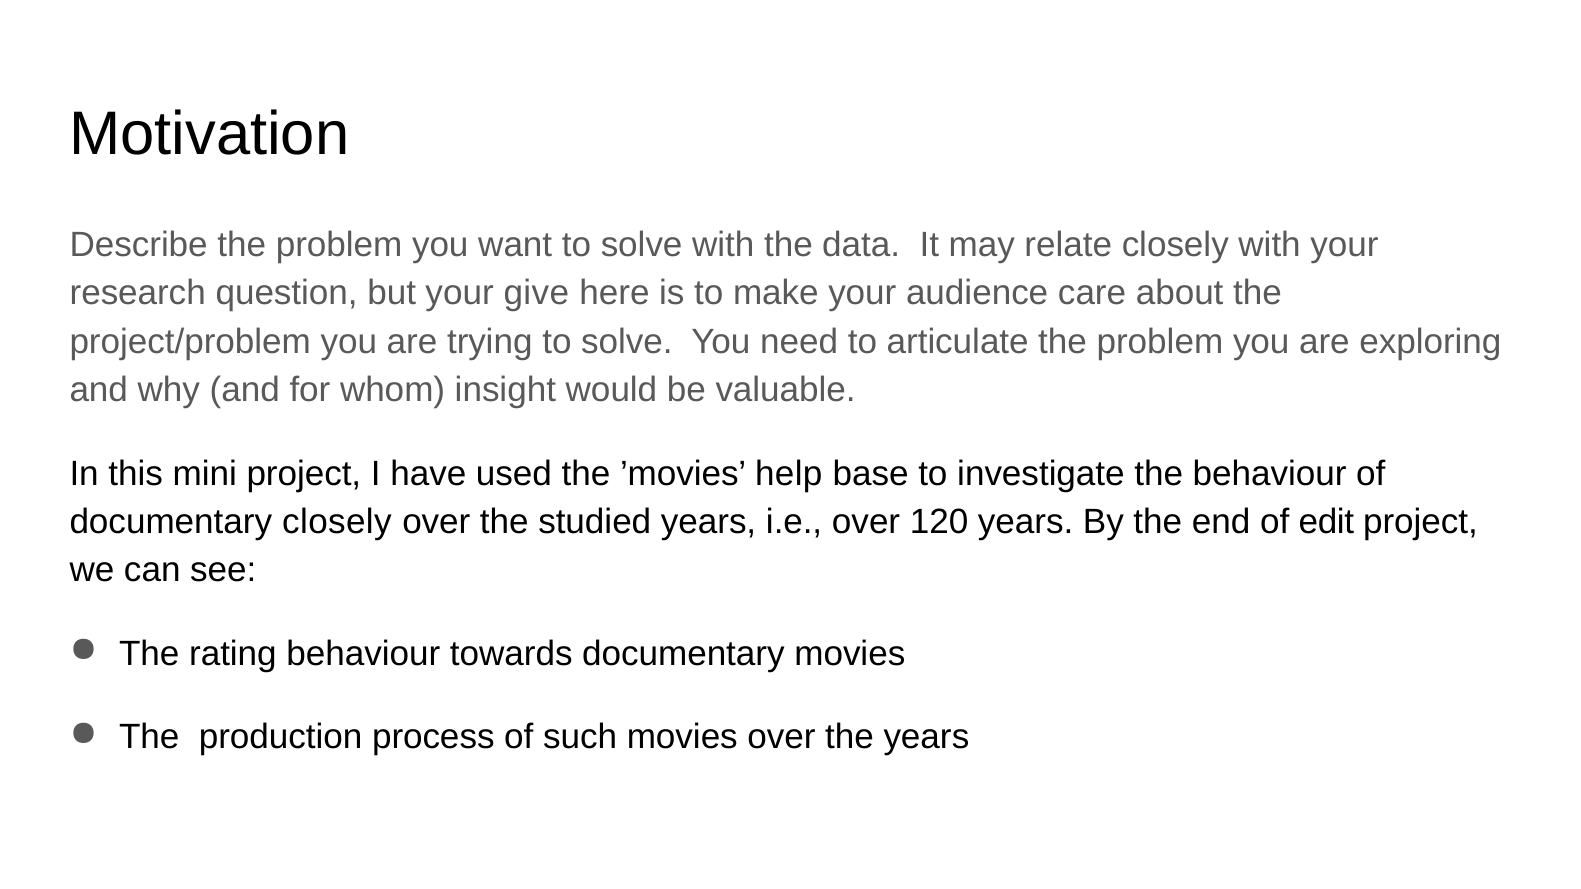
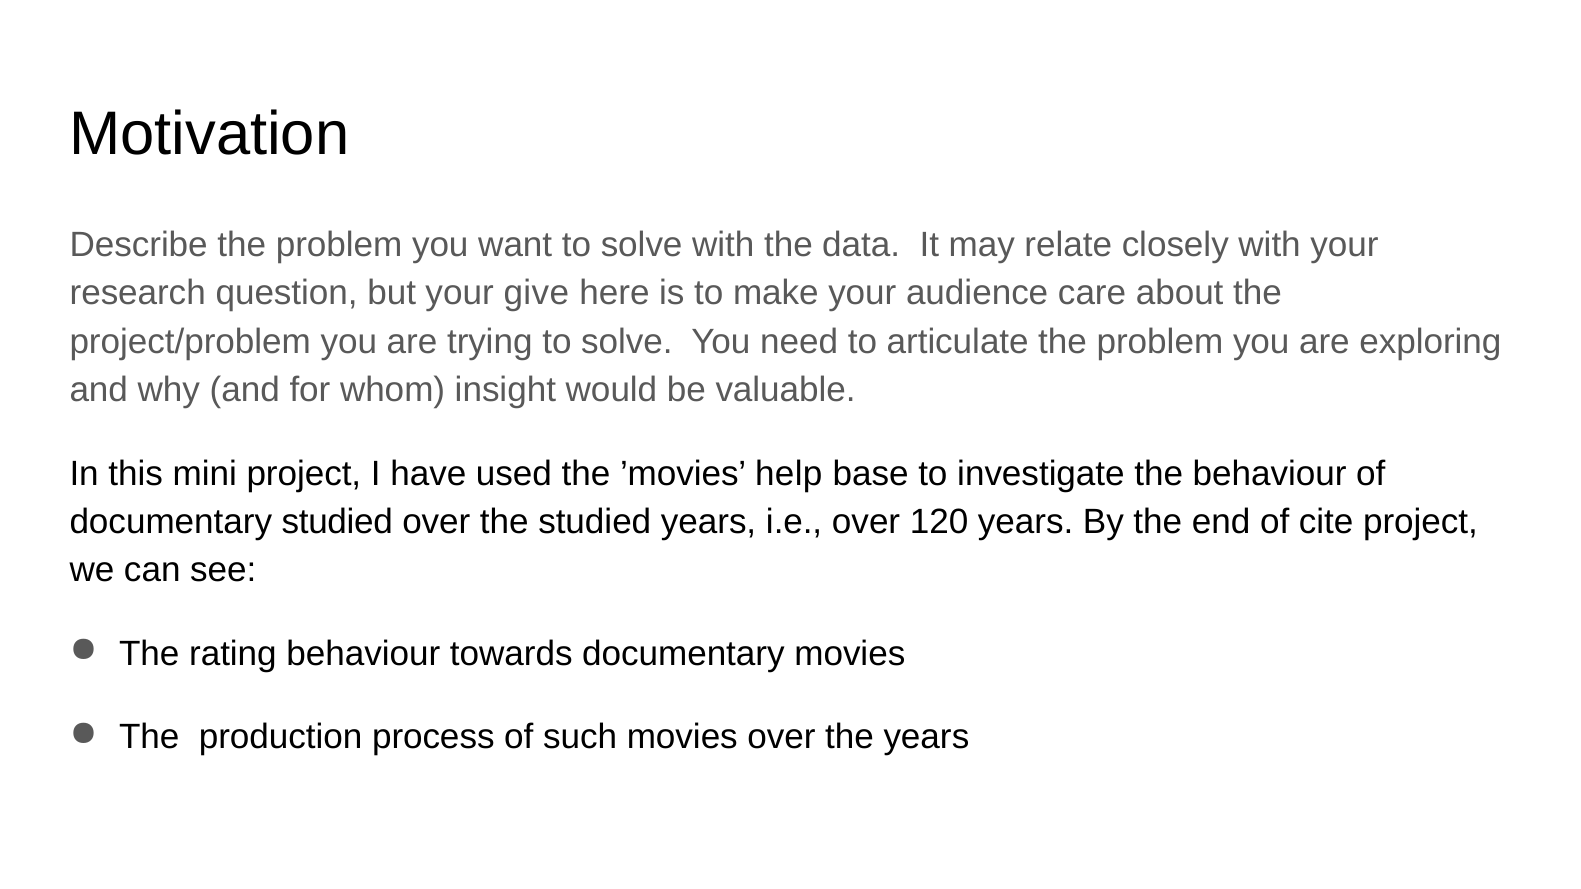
documentary closely: closely -> studied
edit: edit -> cite
